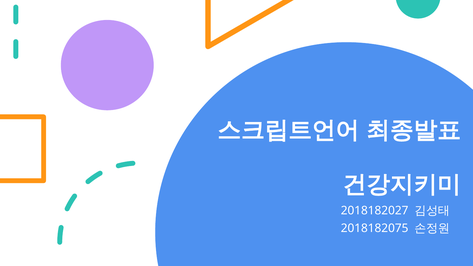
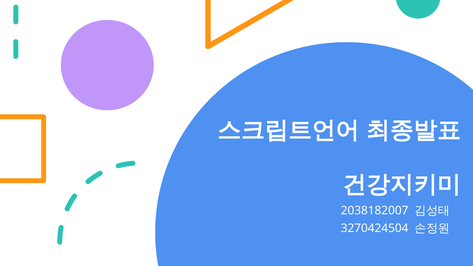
2018182027: 2018182027 -> 2038182007
2018182075: 2018182075 -> 3270424504
